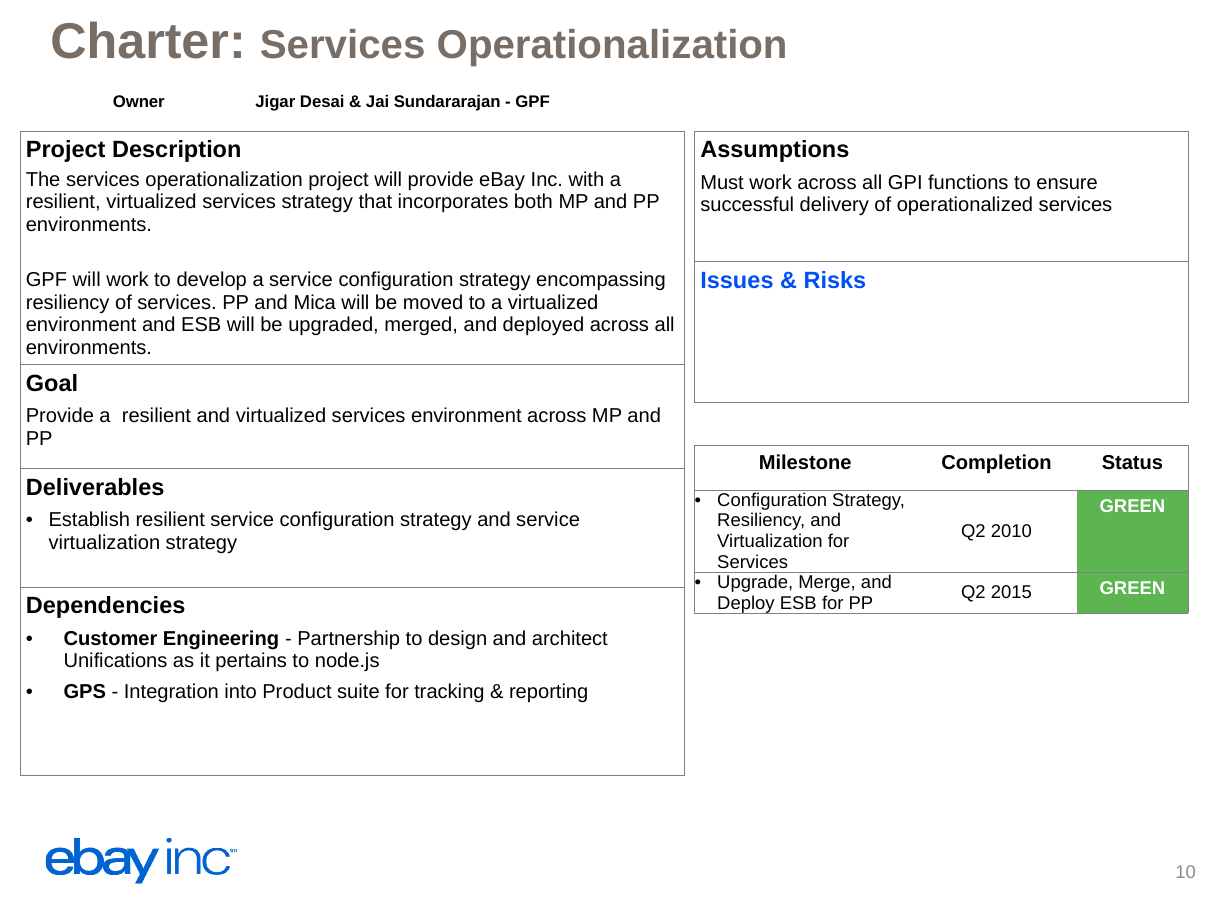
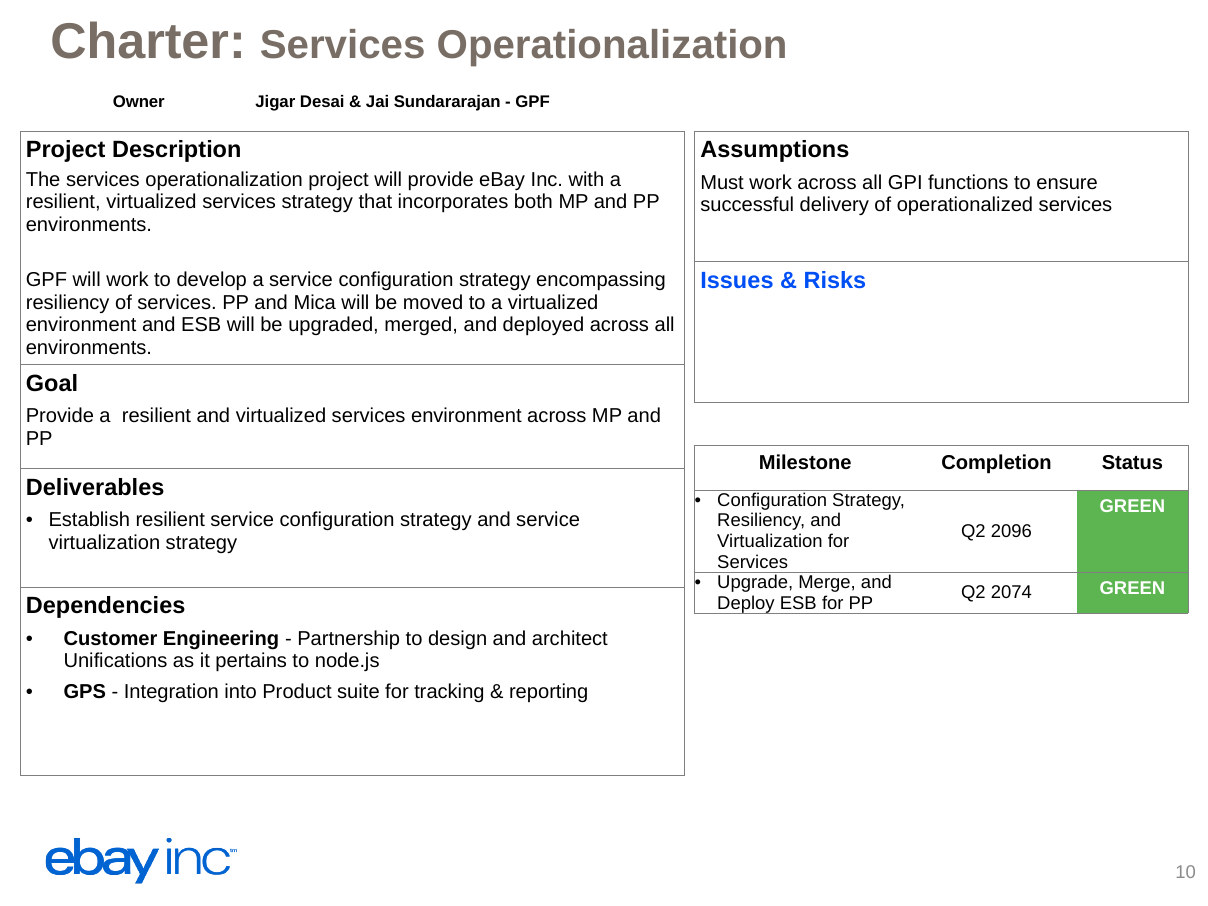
2010: 2010 -> 2096
2015: 2015 -> 2074
